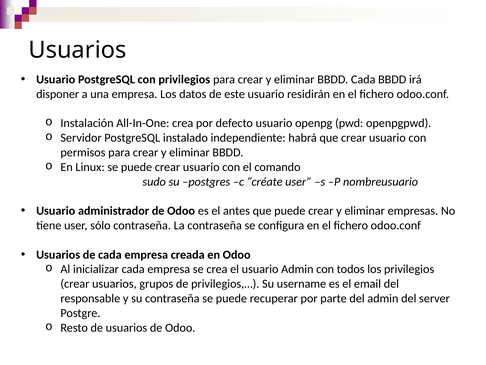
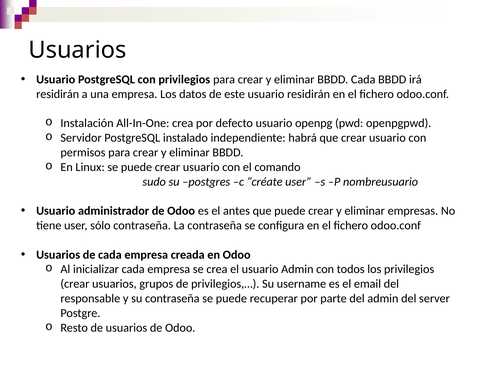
disponer at (58, 94): disponer -> residirán
